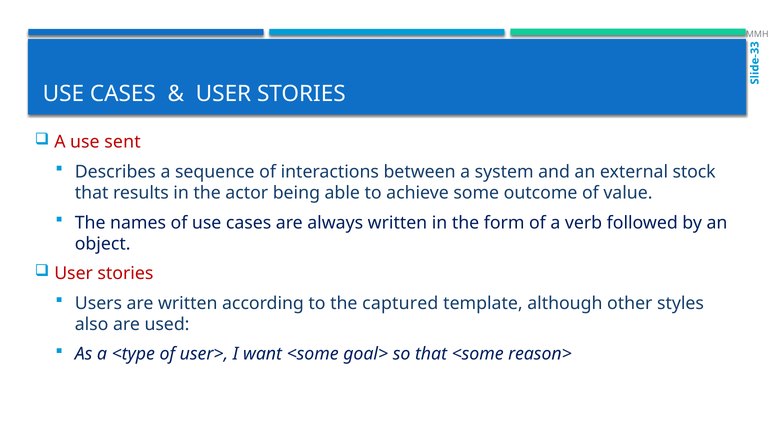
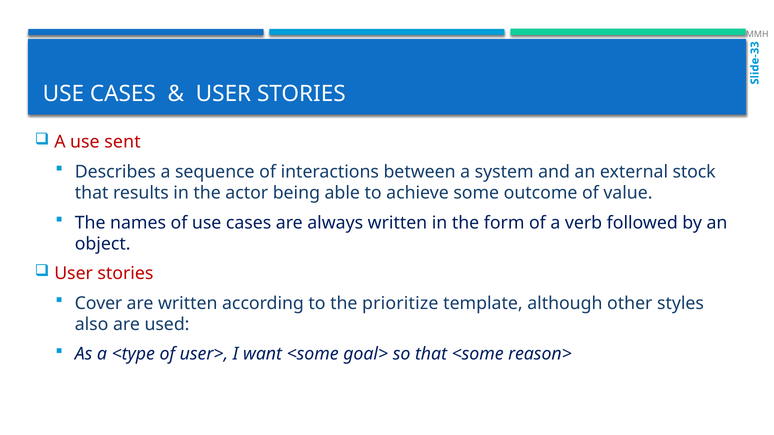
Users: Users -> Cover
captured: captured -> prioritize
